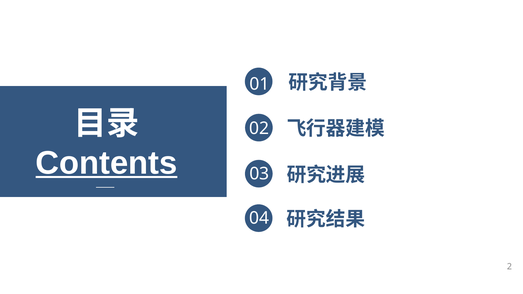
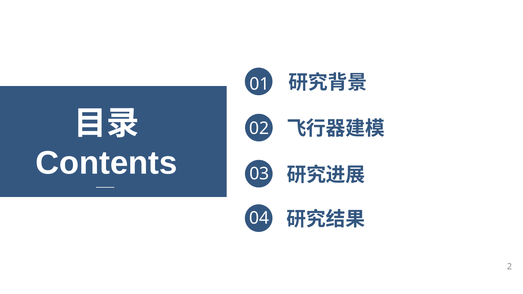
Contents underline: present -> none
